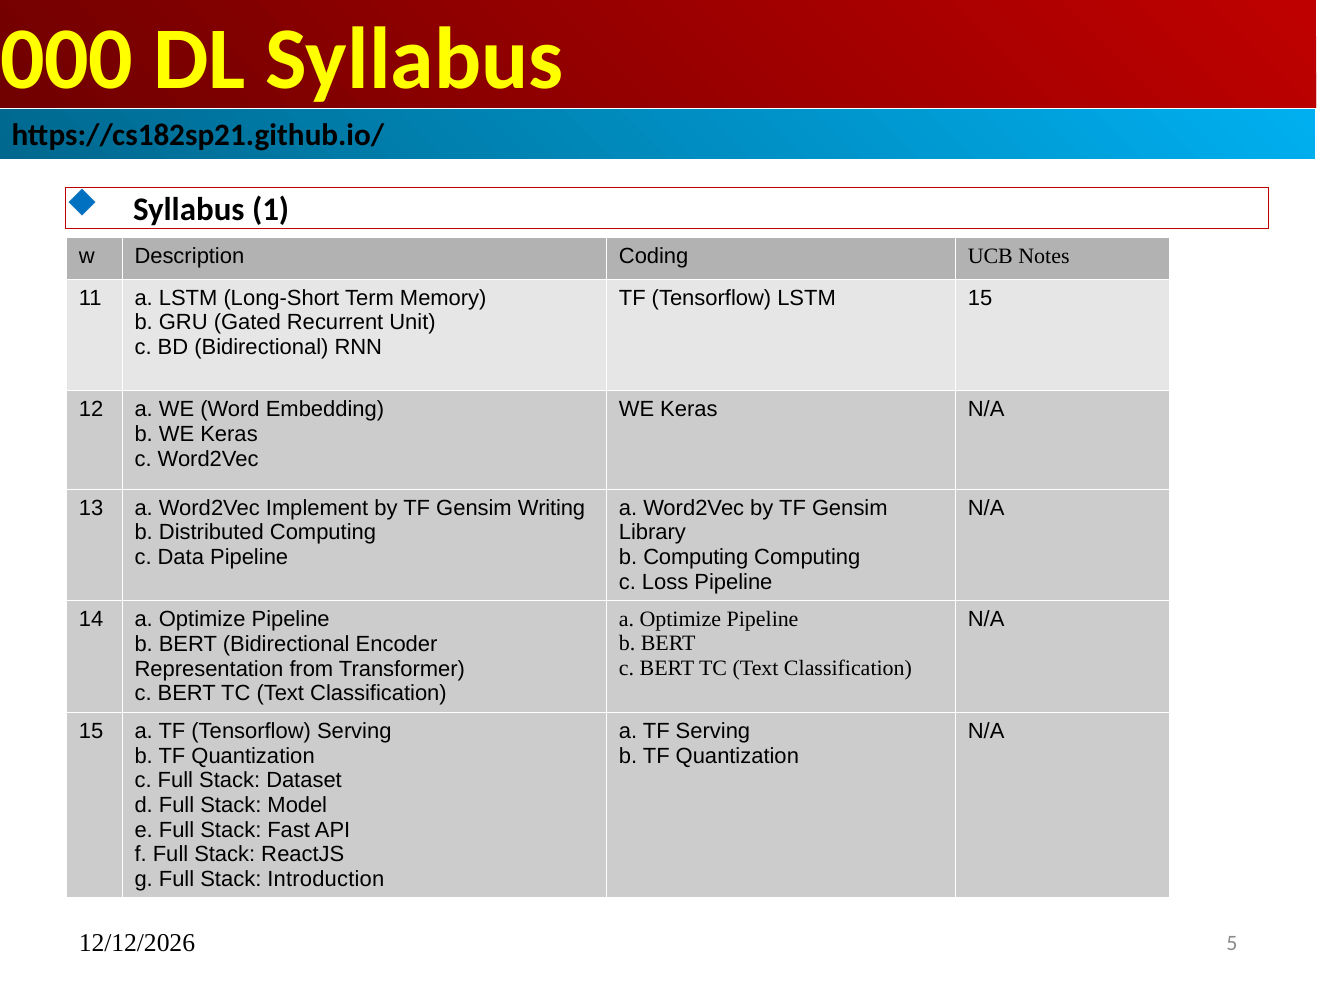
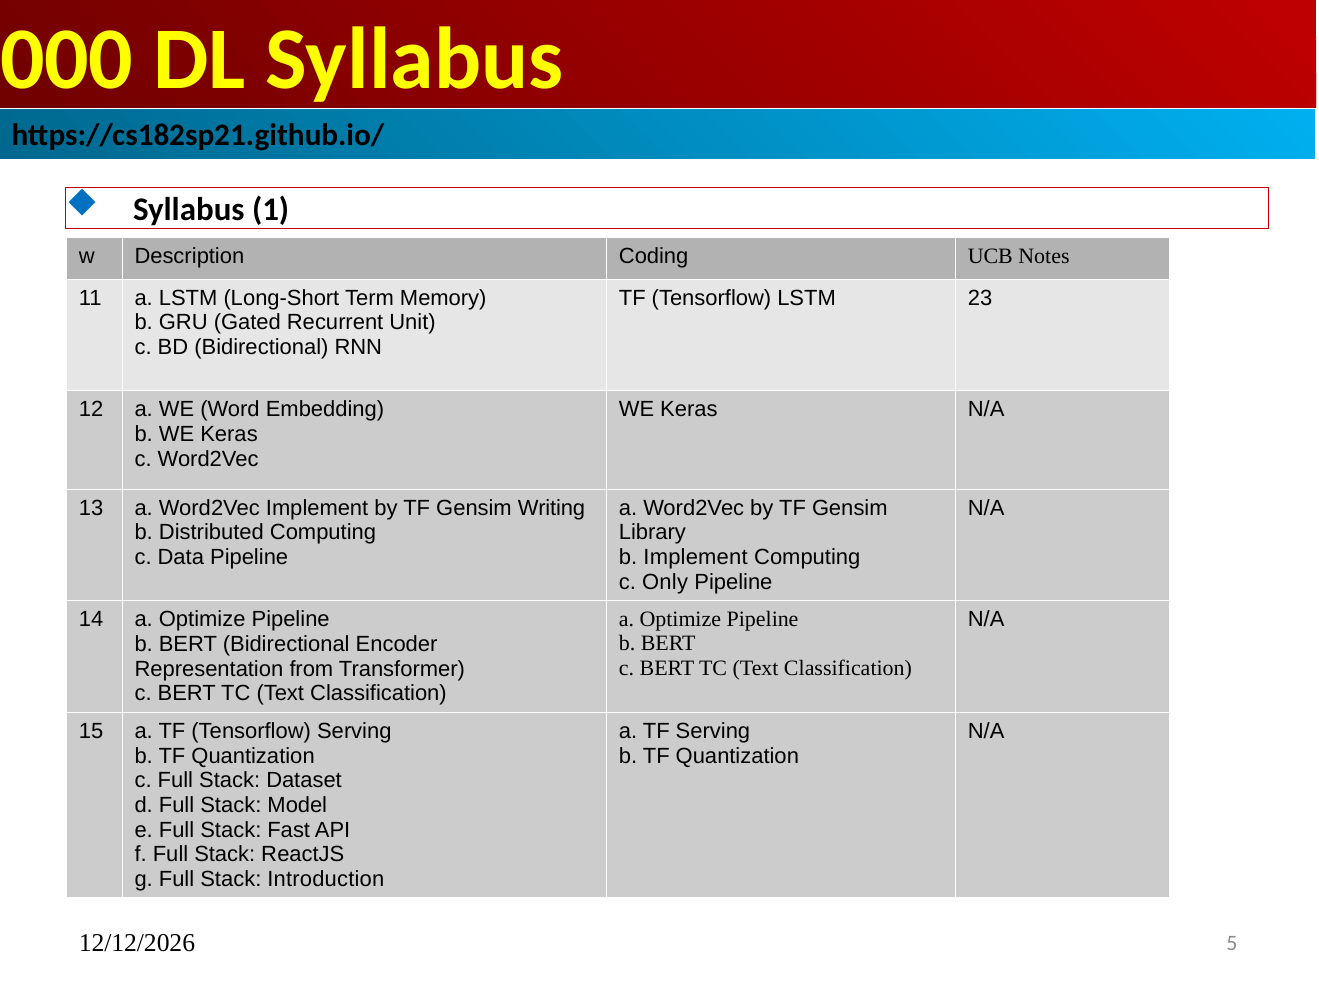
LSTM 15: 15 -> 23
b Computing: Computing -> Implement
Loss: Loss -> Only
